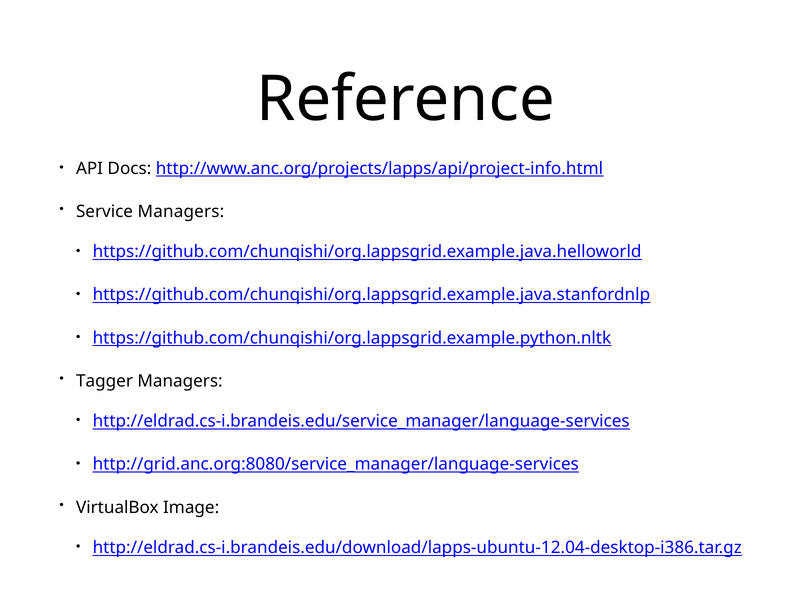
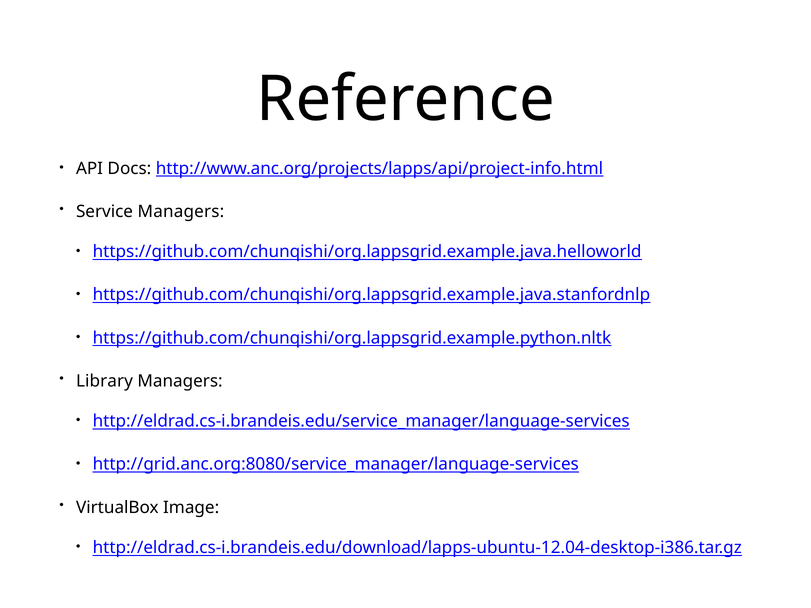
Tagger: Tagger -> Library
